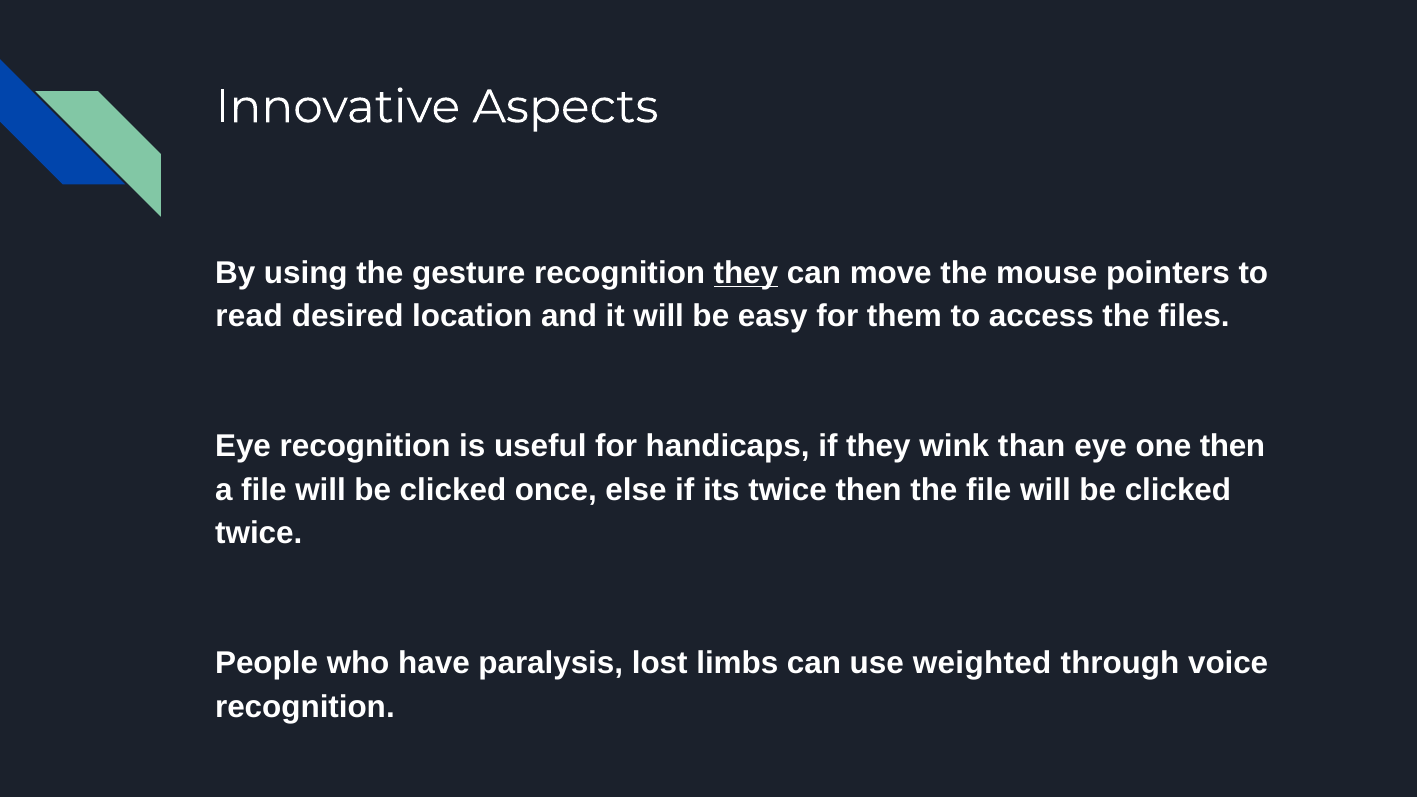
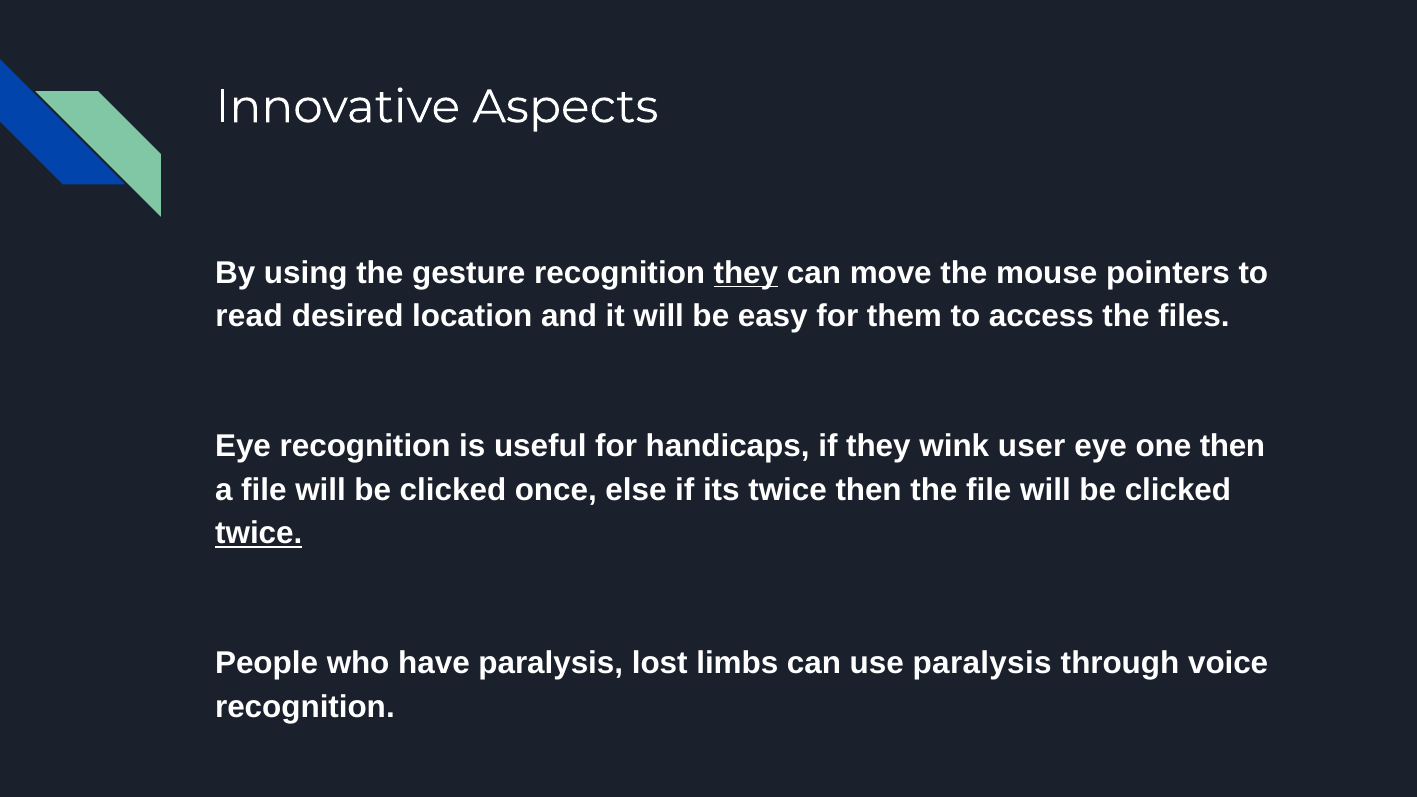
than: than -> user
twice at (259, 533) underline: none -> present
use weighted: weighted -> paralysis
